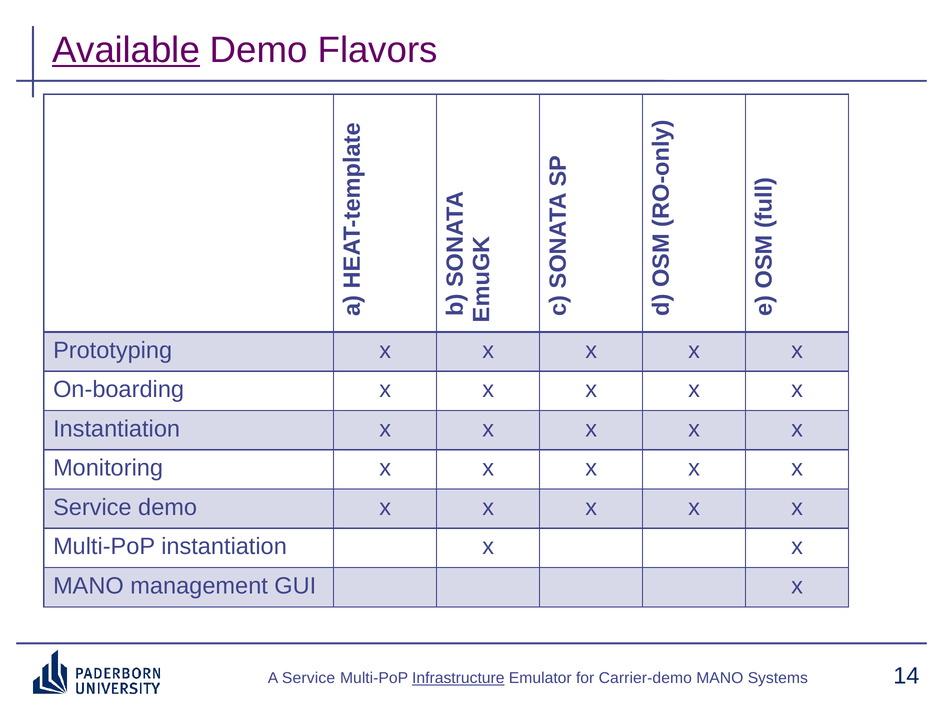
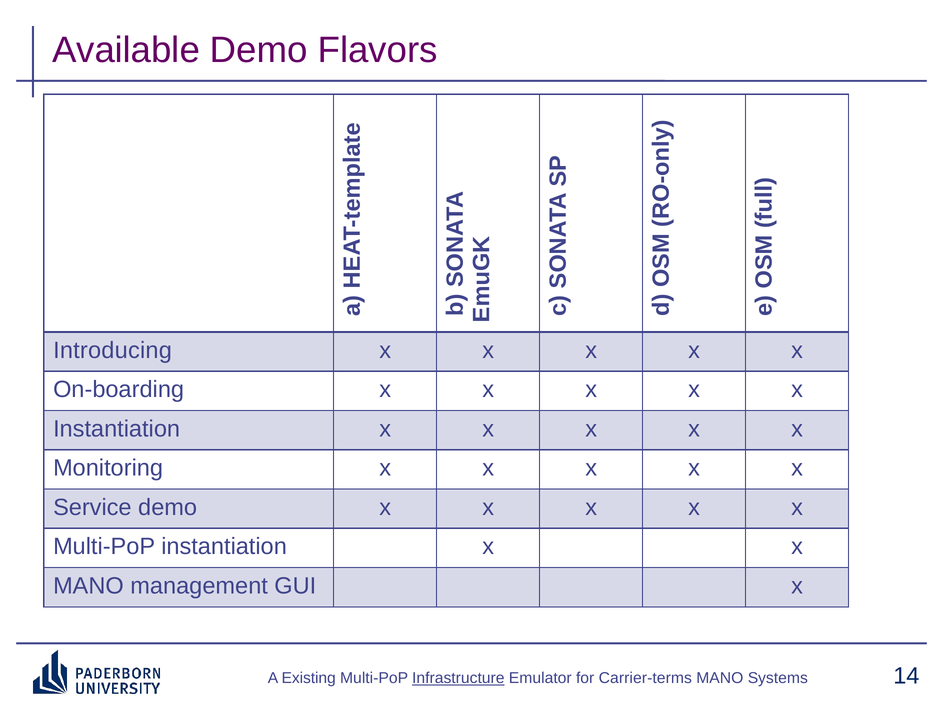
Available underline: present -> none
Prototyping: Prototyping -> Introducing
A Service: Service -> Existing
Carrier-demo: Carrier-demo -> Carrier-terms
